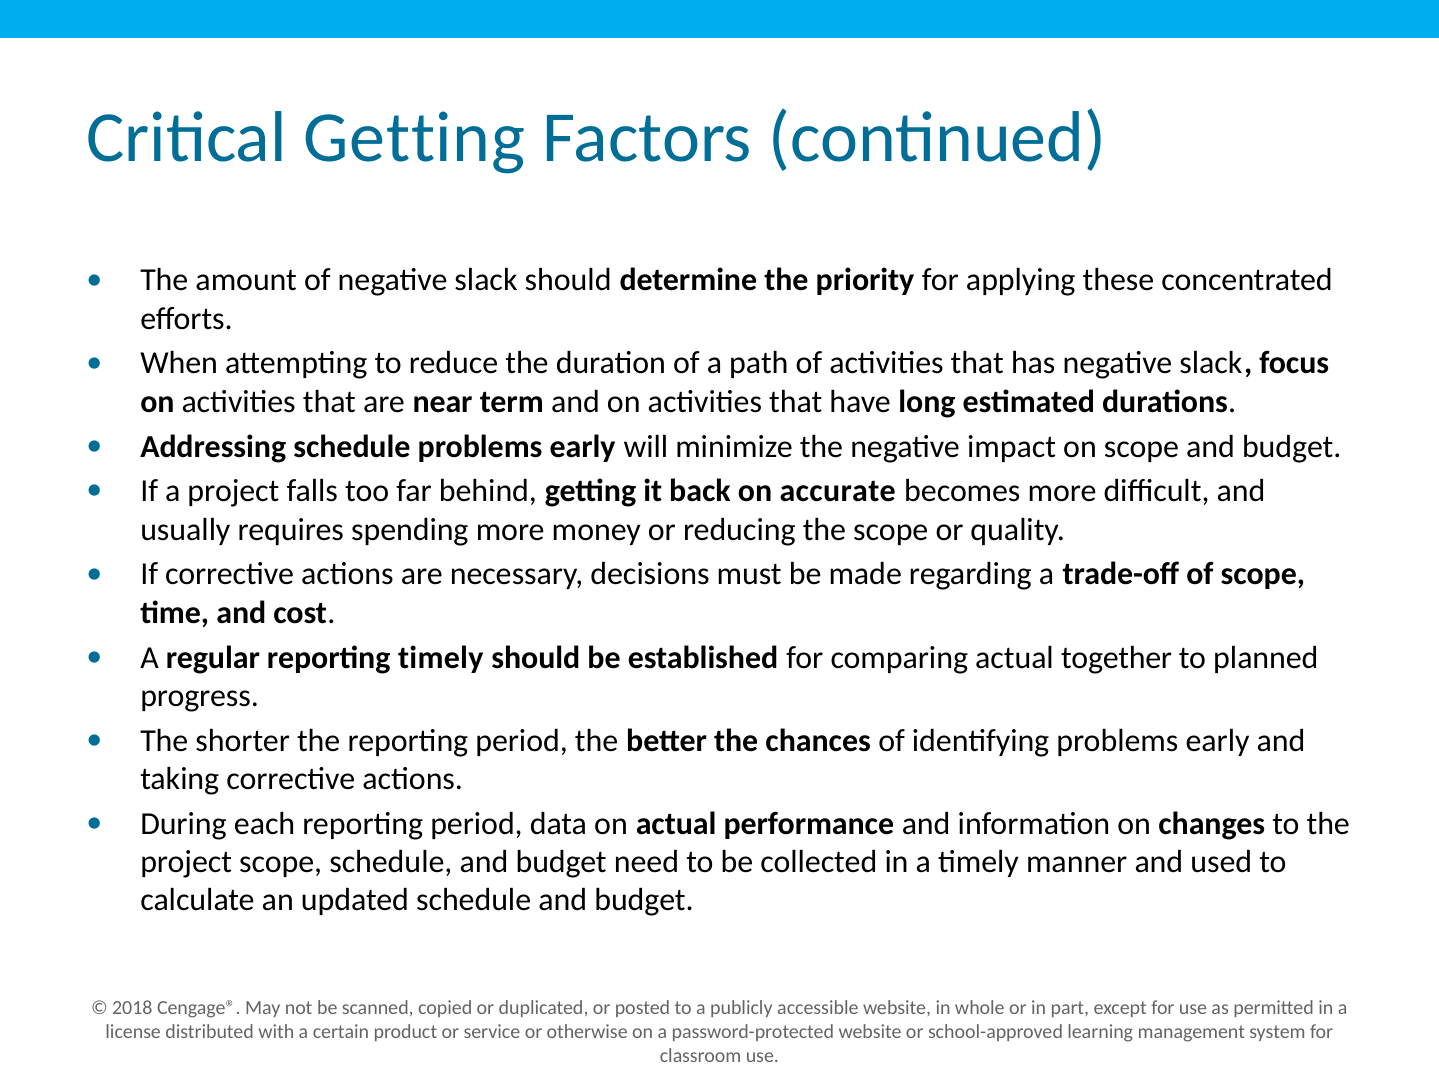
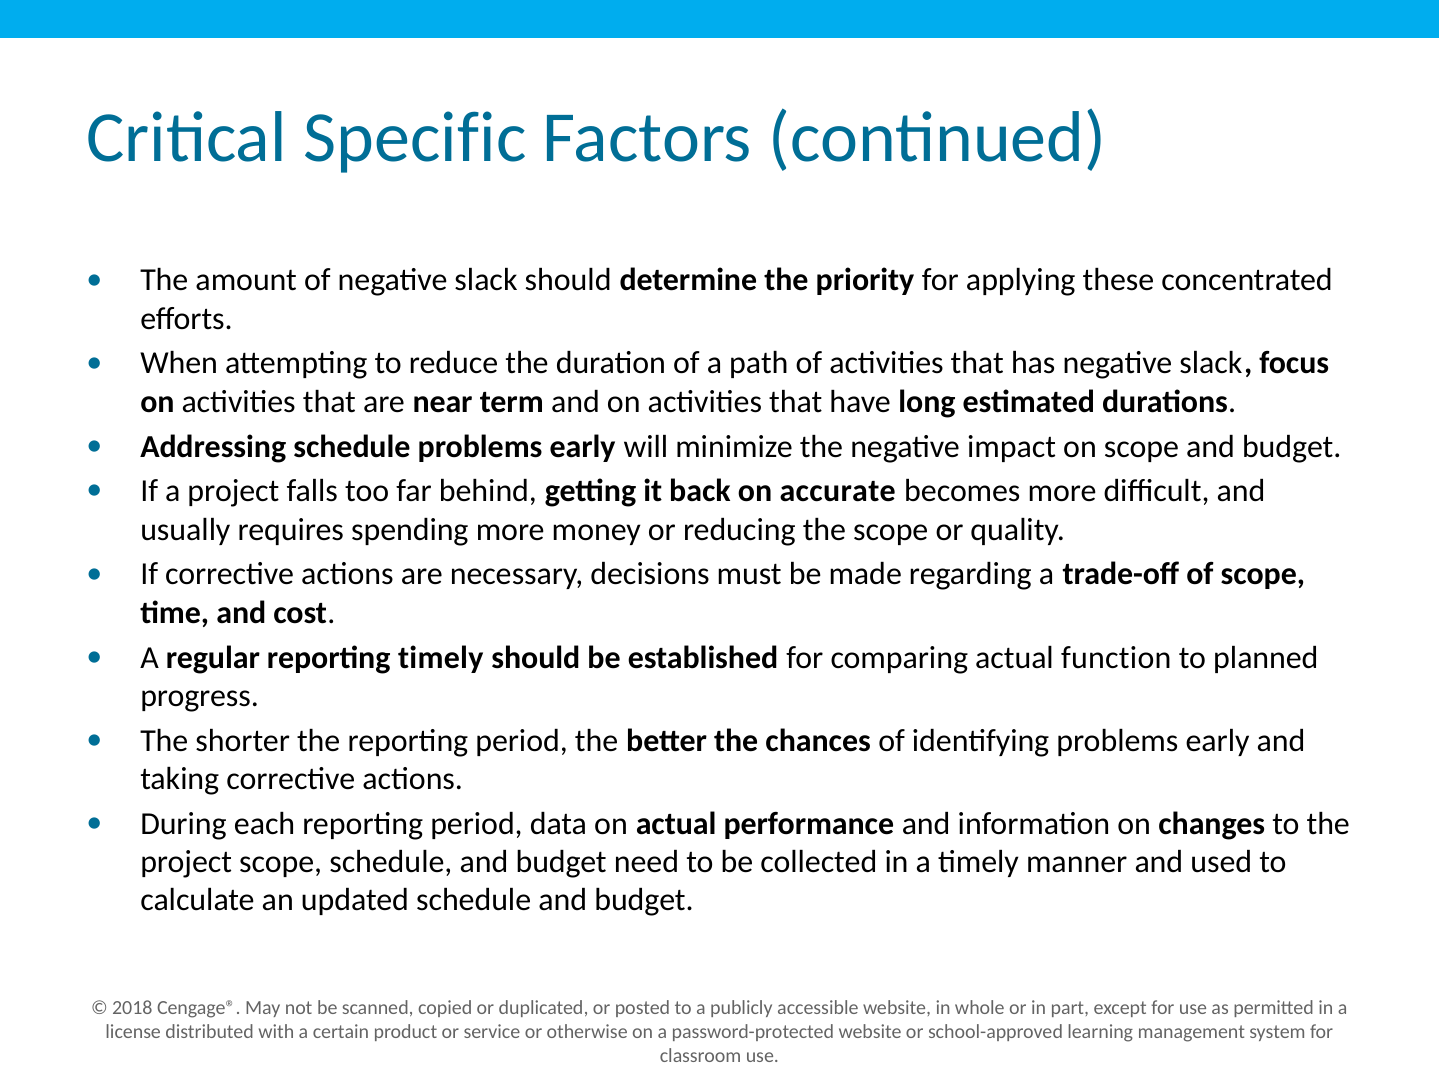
Critical Getting: Getting -> Specific
together: together -> function
